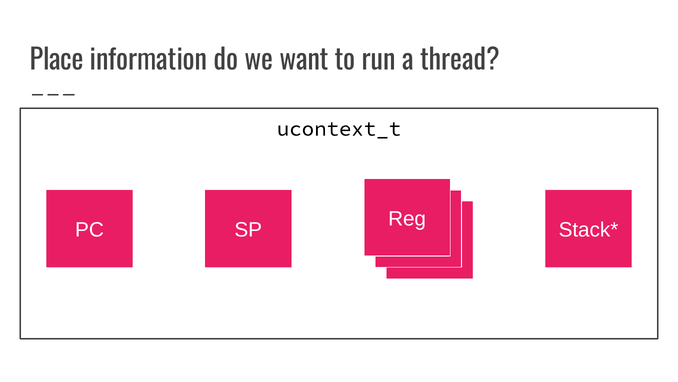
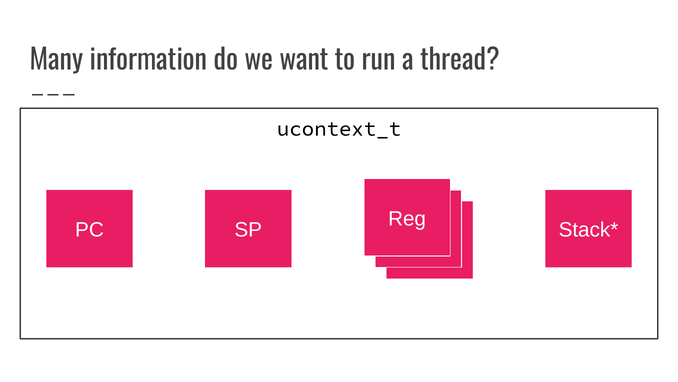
Place: Place -> Many
